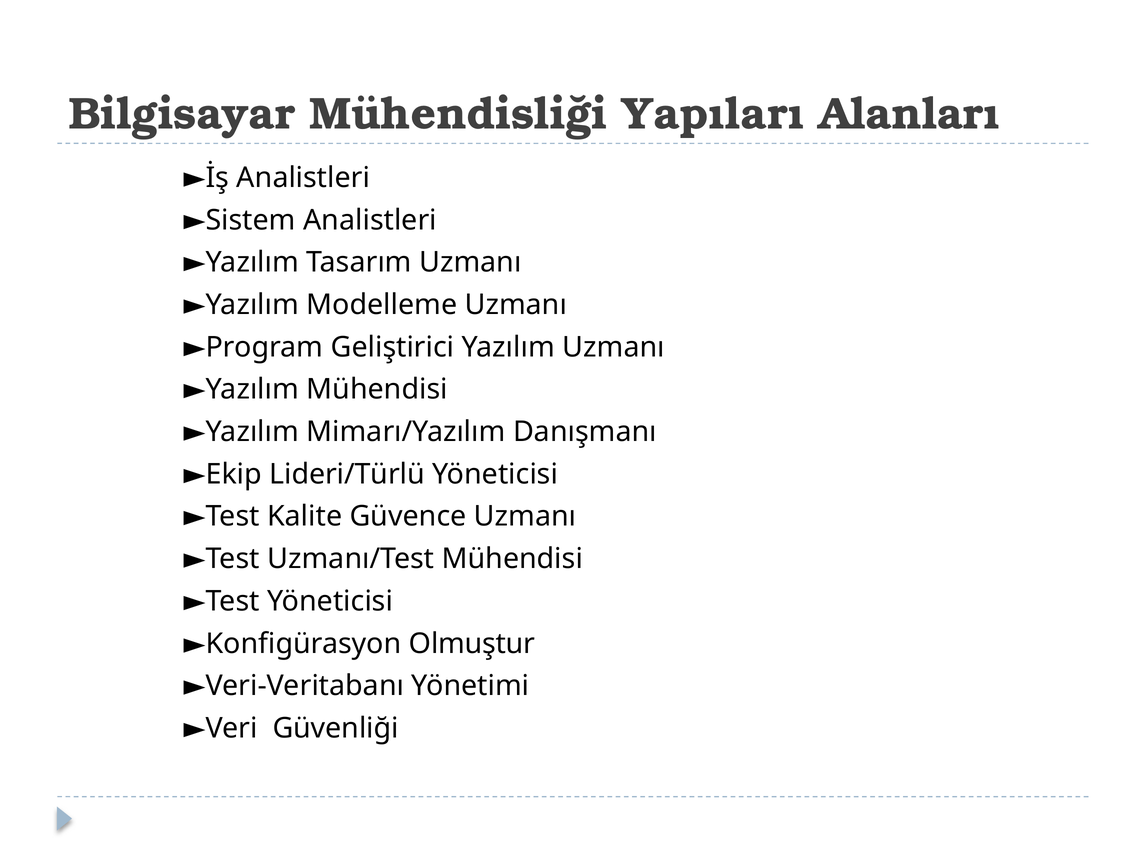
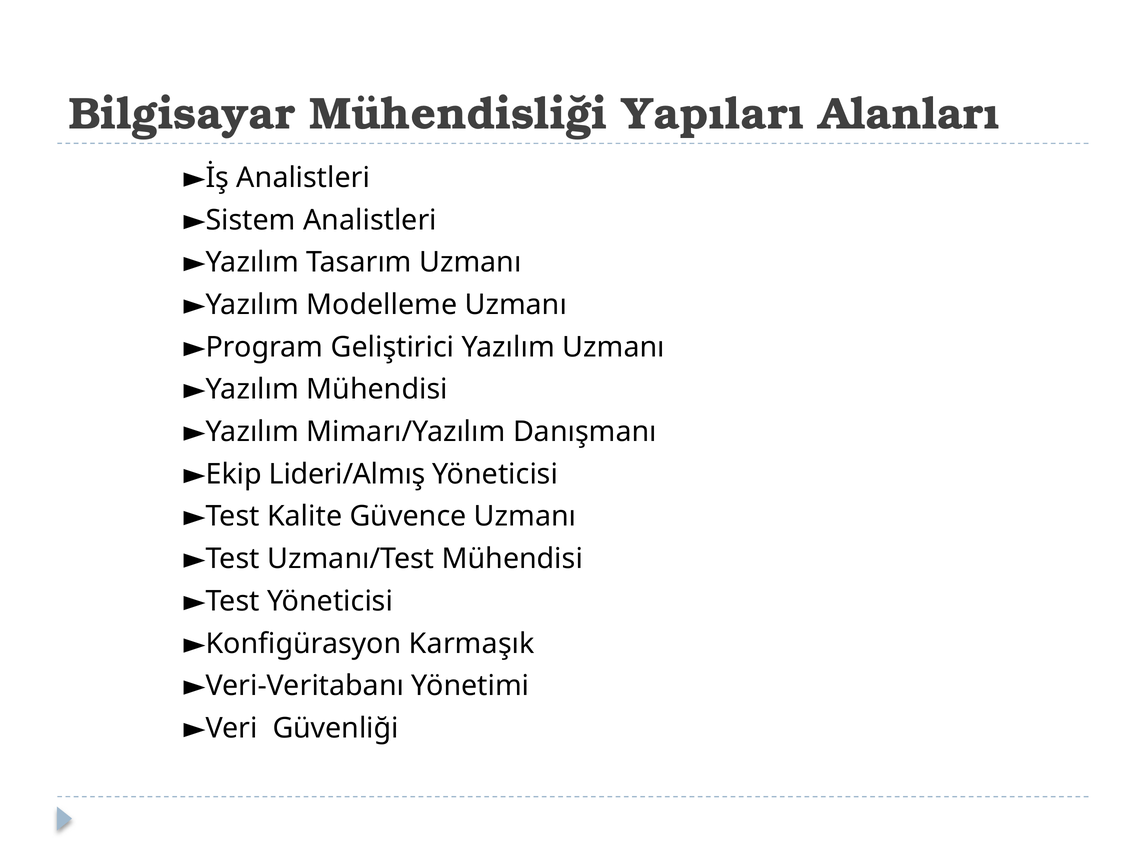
Lideri/Türlü: Lideri/Türlü -> Lideri/Almış
Olmuştur: Olmuştur -> Karmaşık
